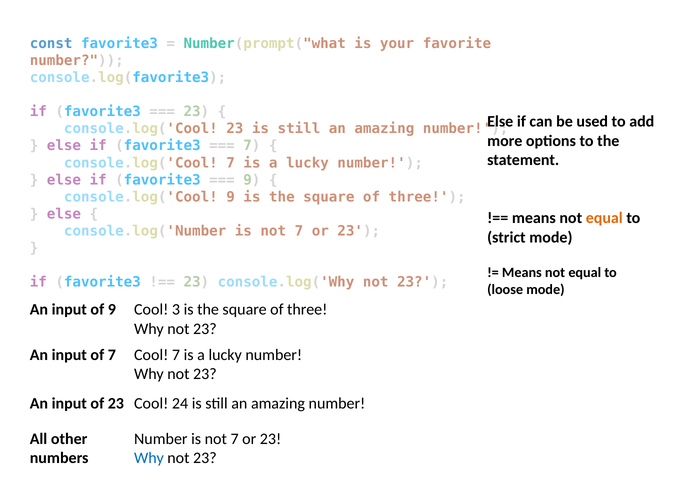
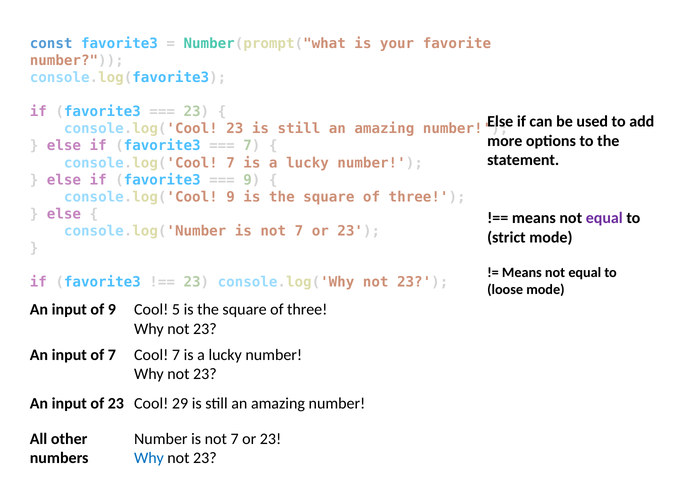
equal at (604, 218) colour: orange -> purple
3: 3 -> 5
24: 24 -> 29
